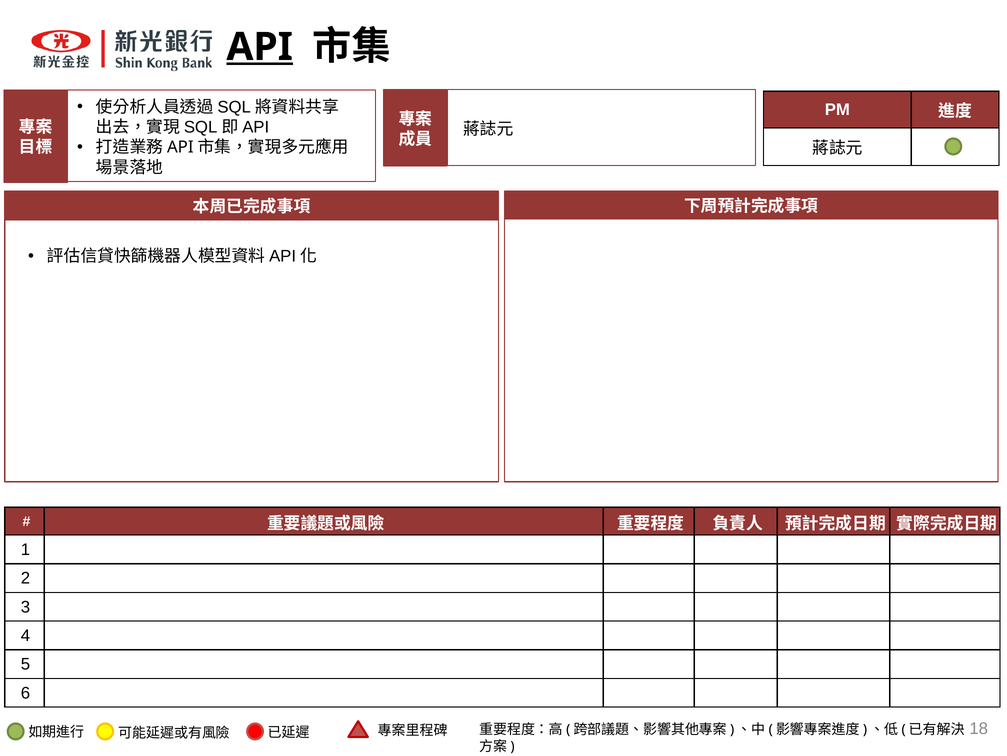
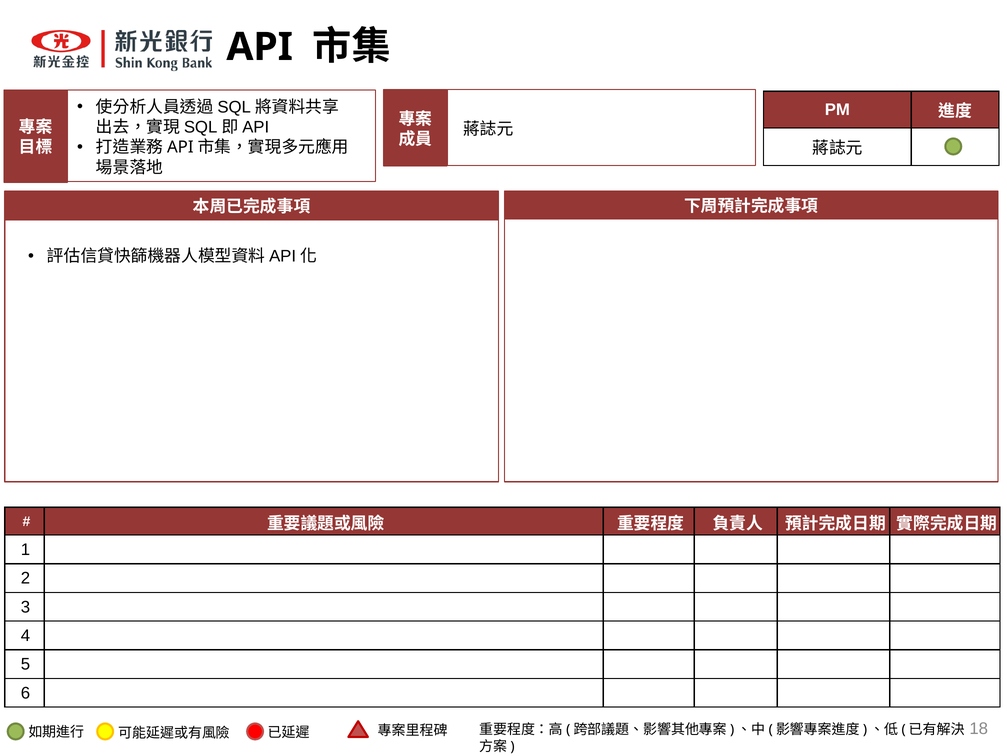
API underline: present -> none
